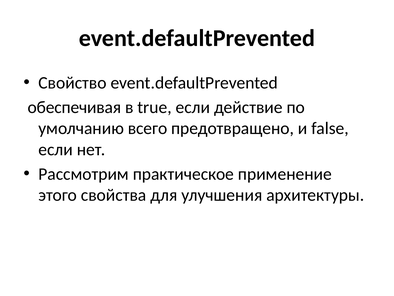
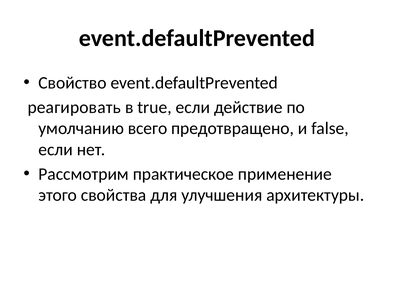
обеспечивая: обеспечивая -> реагировать
